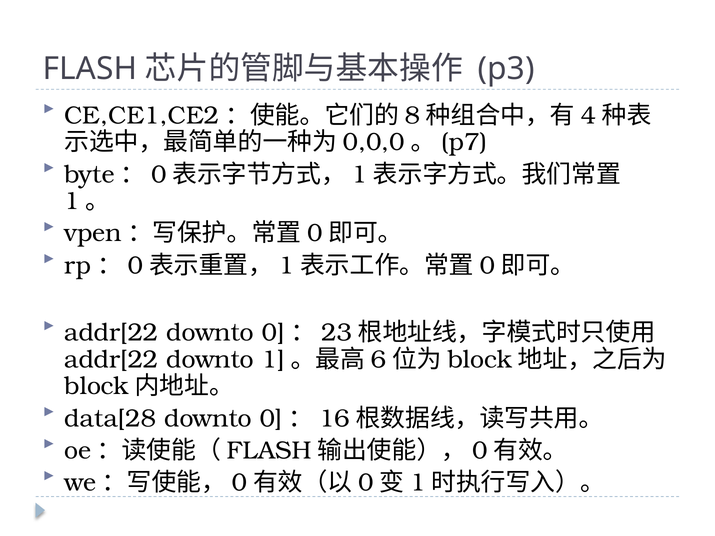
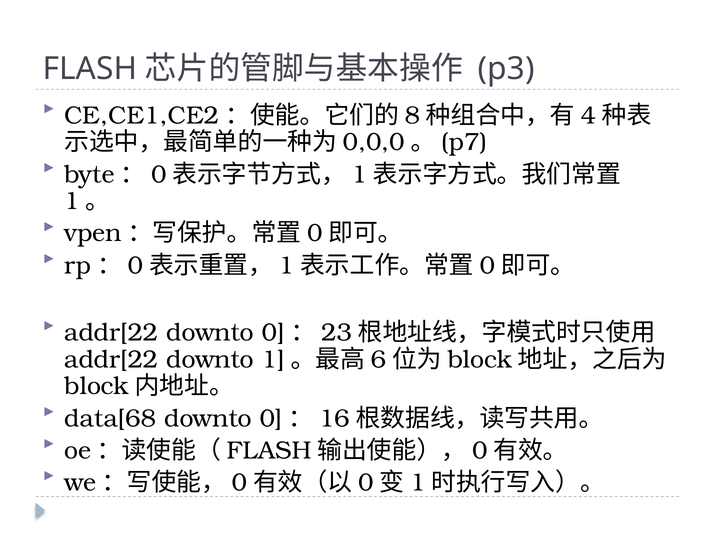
data[28: data[28 -> data[68
